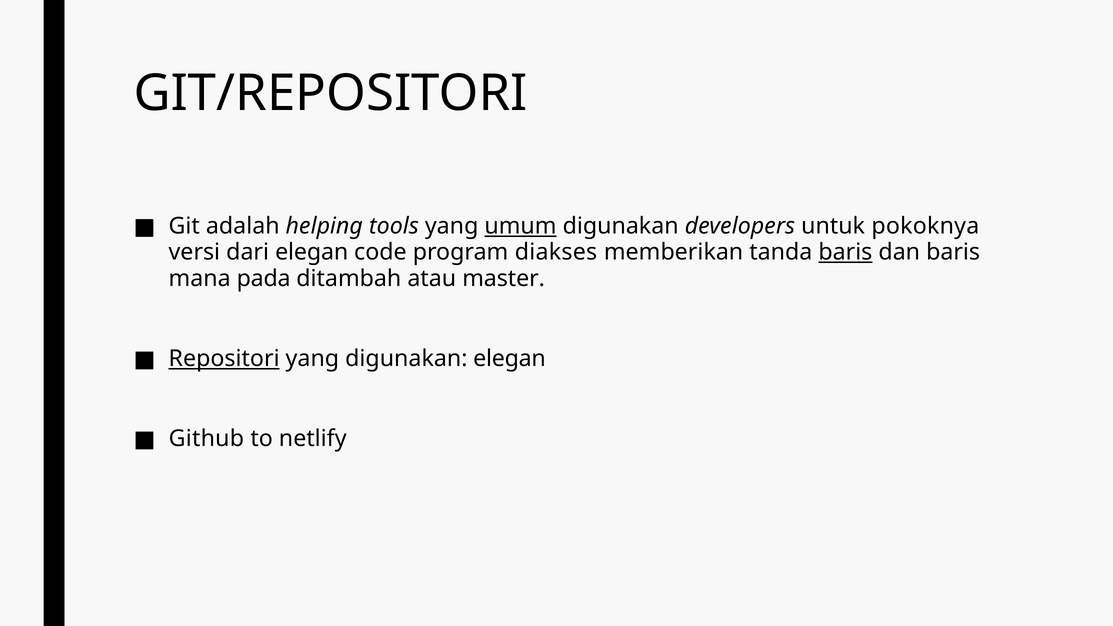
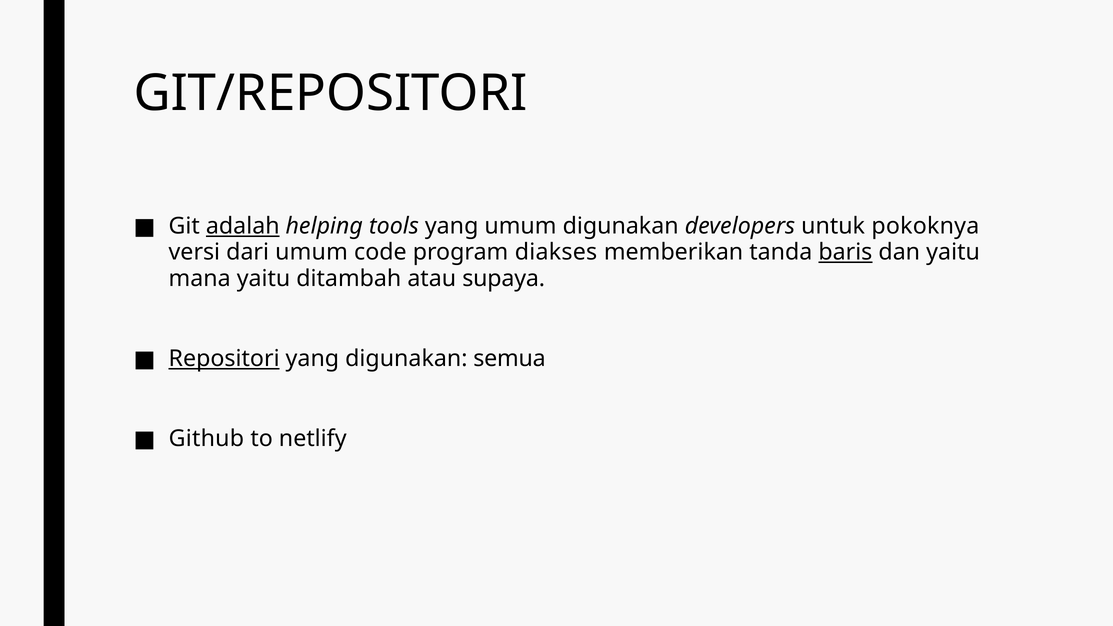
adalah underline: none -> present
umum at (520, 226) underline: present -> none
dari elegan: elegan -> umum
dan baris: baris -> yaitu
mana pada: pada -> yaitu
master: master -> supaya
digunakan elegan: elegan -> semua
